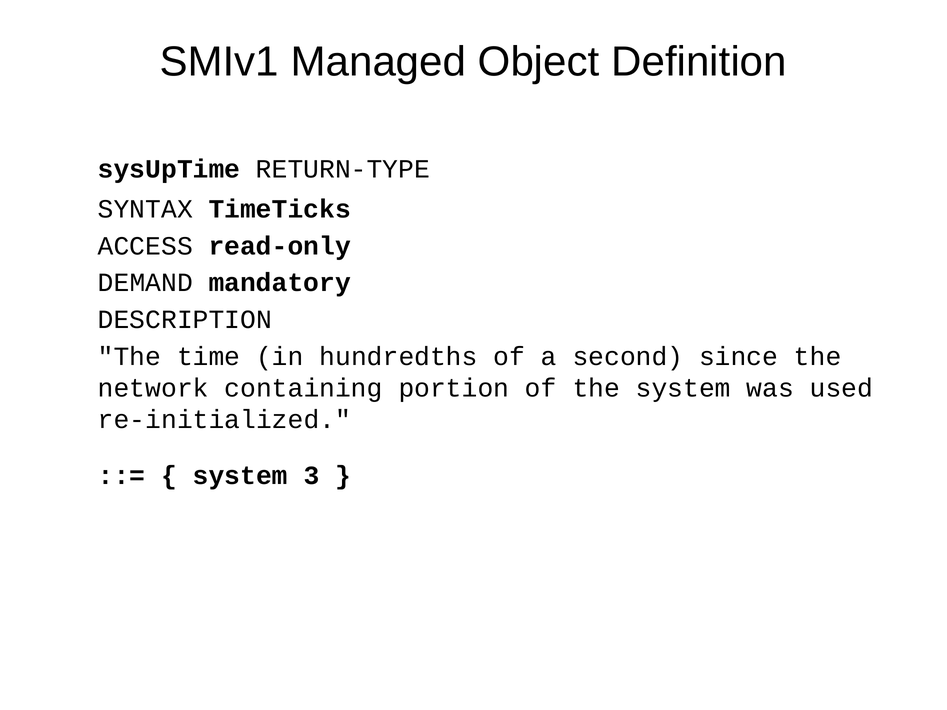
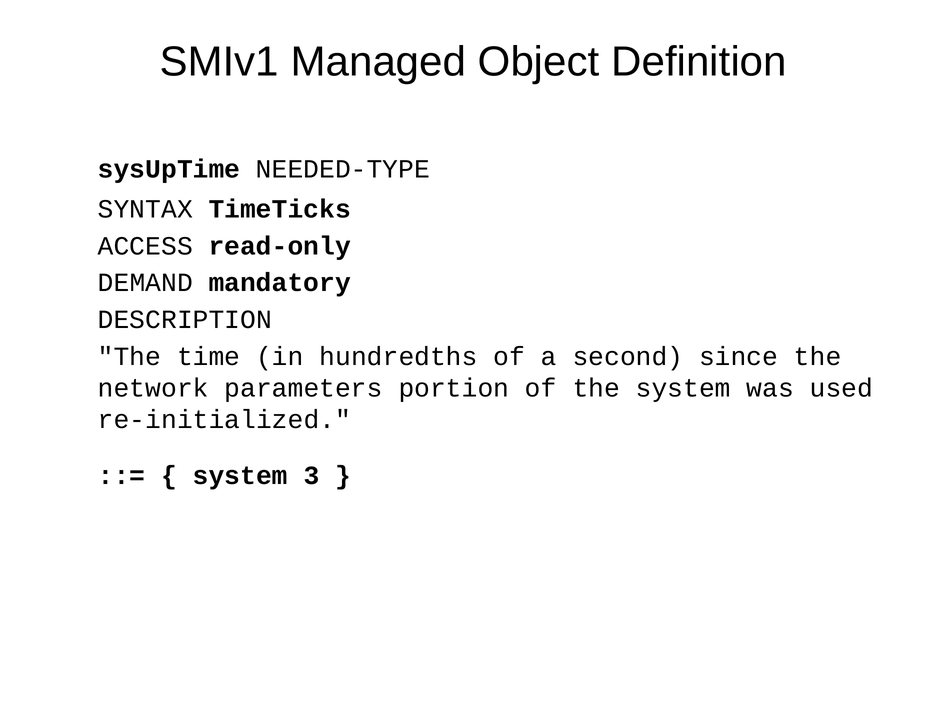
RETURN-TYPE: RETURN-TYPE -> NEEDED-TYPE
containing: containing -> parameters
